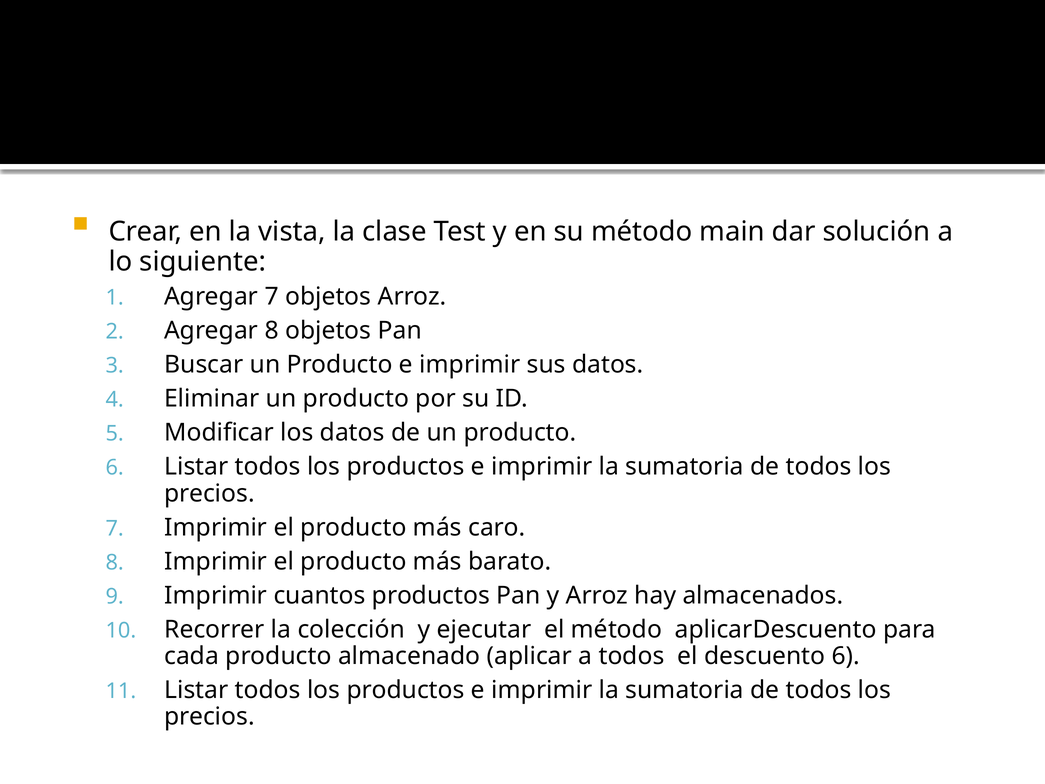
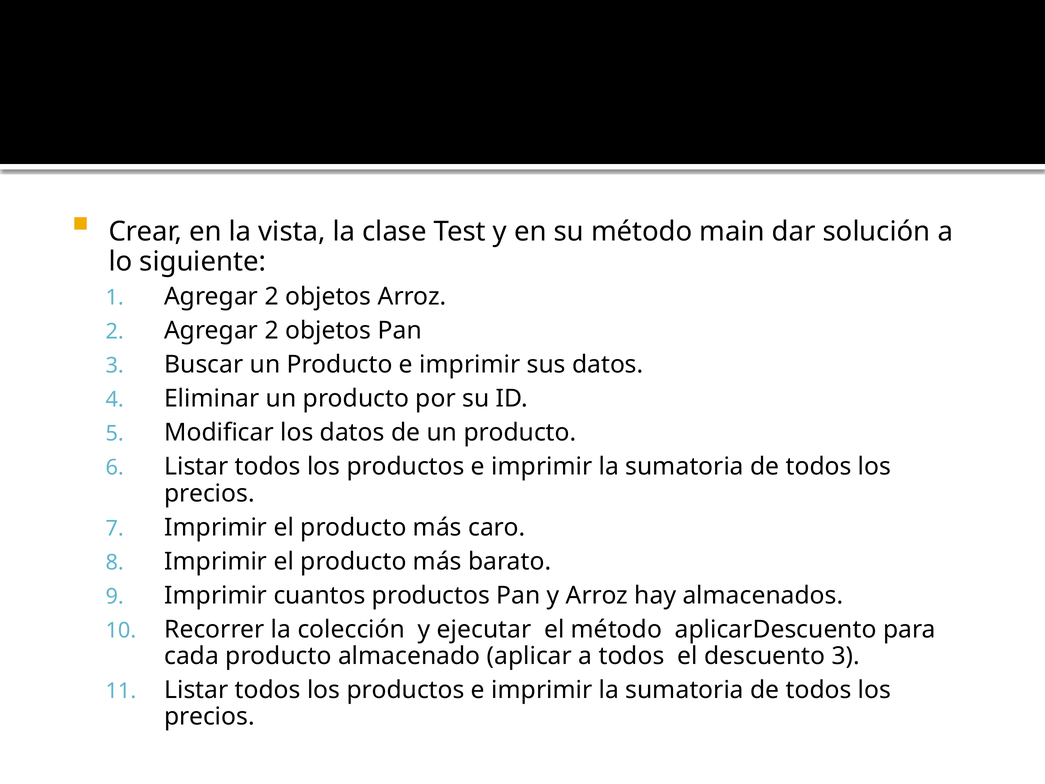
1 Agregar 7: 7 -> 2
8 at (272, 331): 8 -> 2
descuento 6: 6 -> 3
